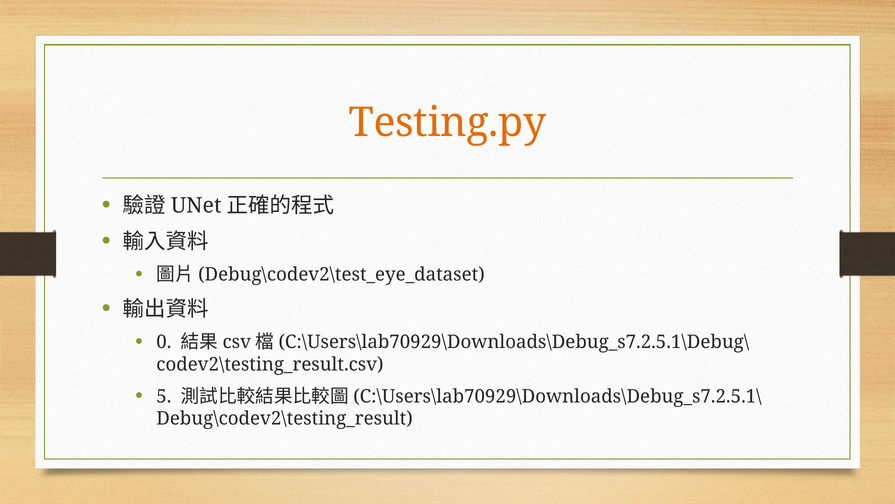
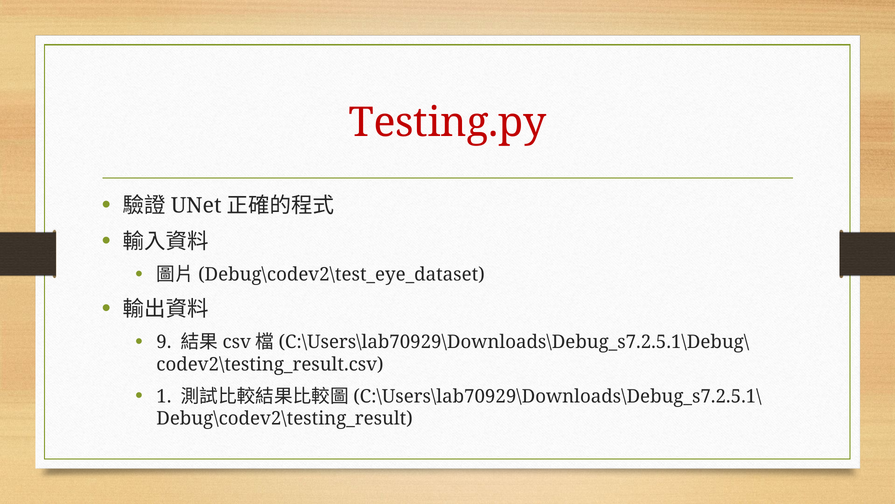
Testing.py colour: orange -> red
0: 0 -> 9
5: 5 -> 1
